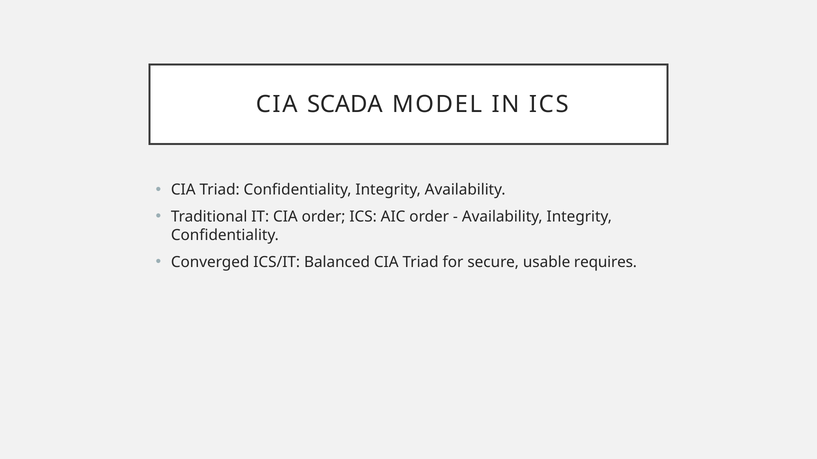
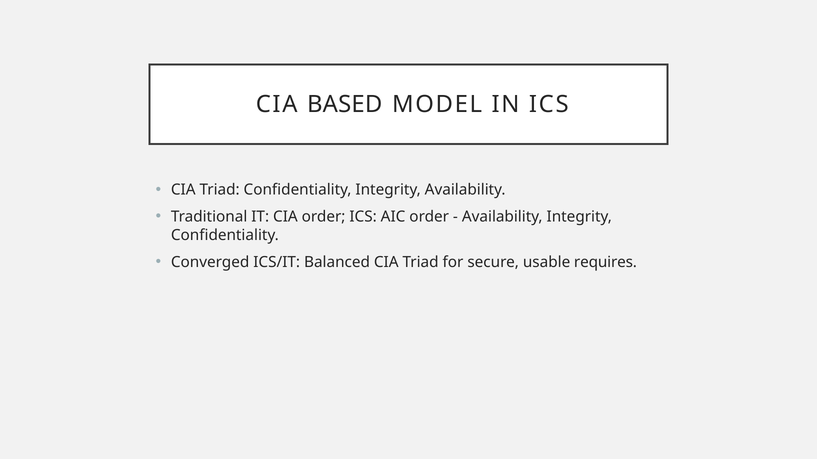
SCADA: SCADA -> BASED
